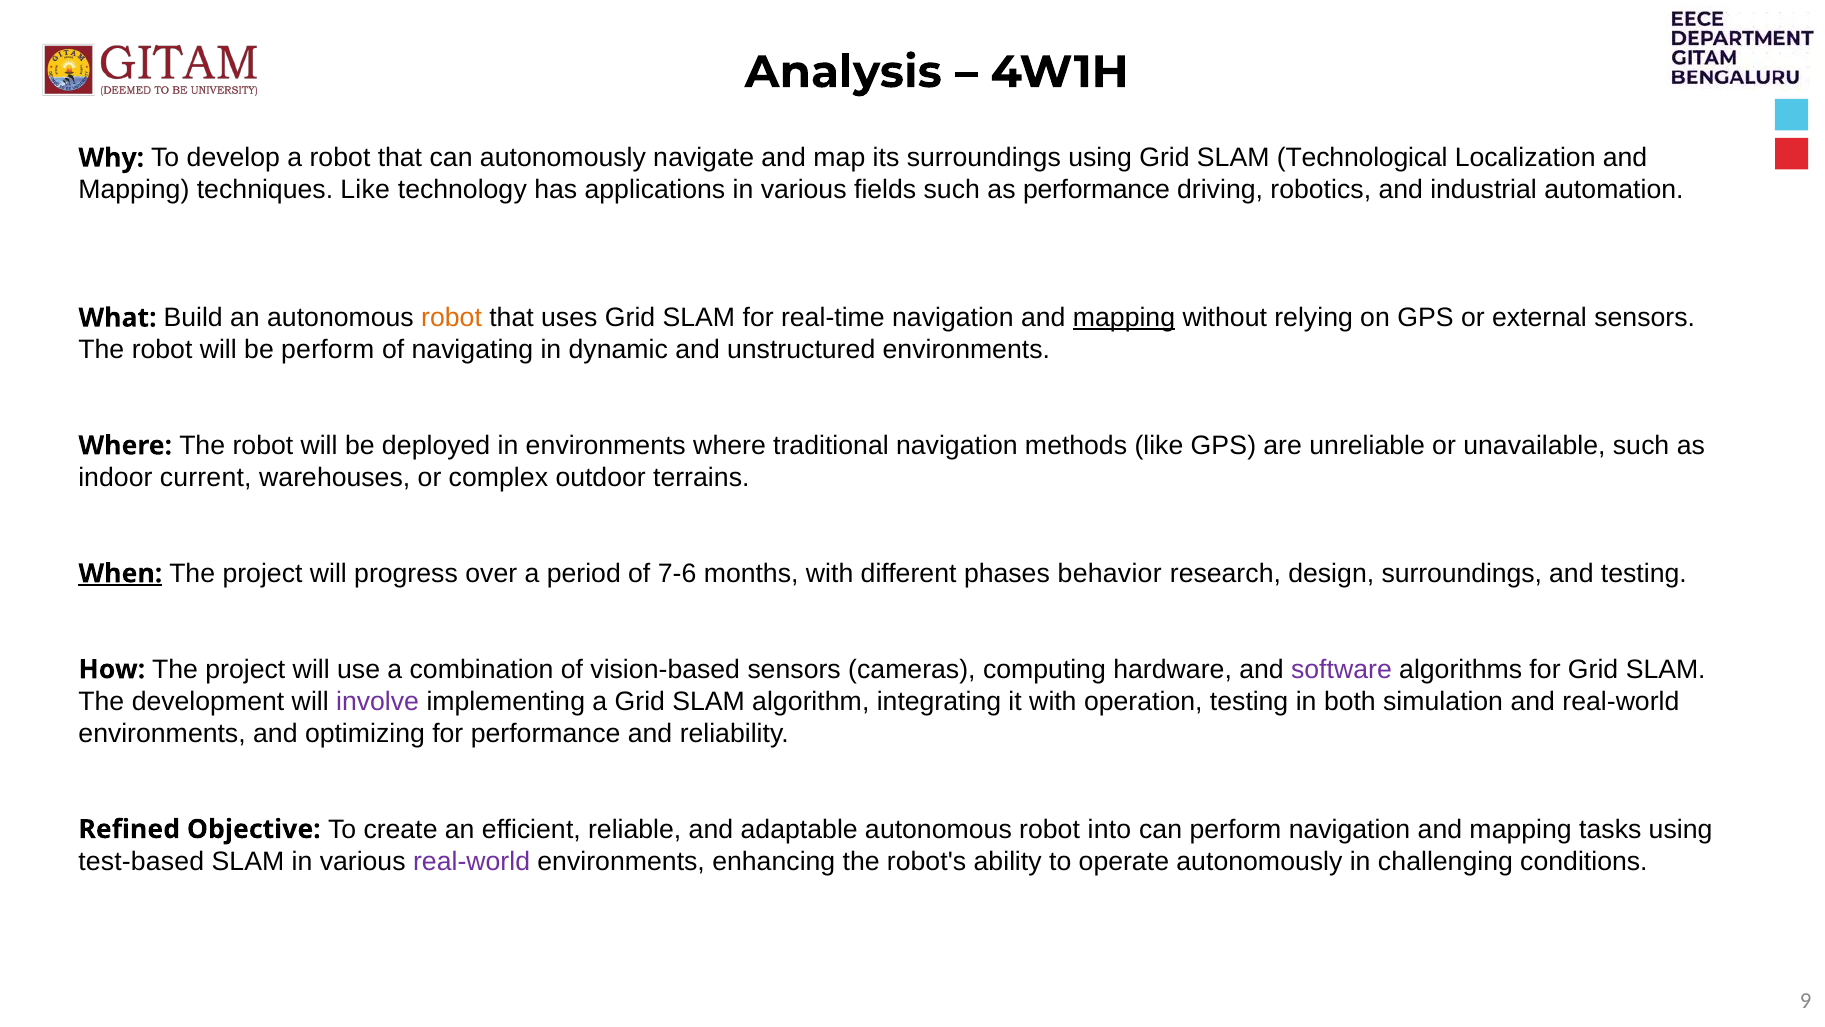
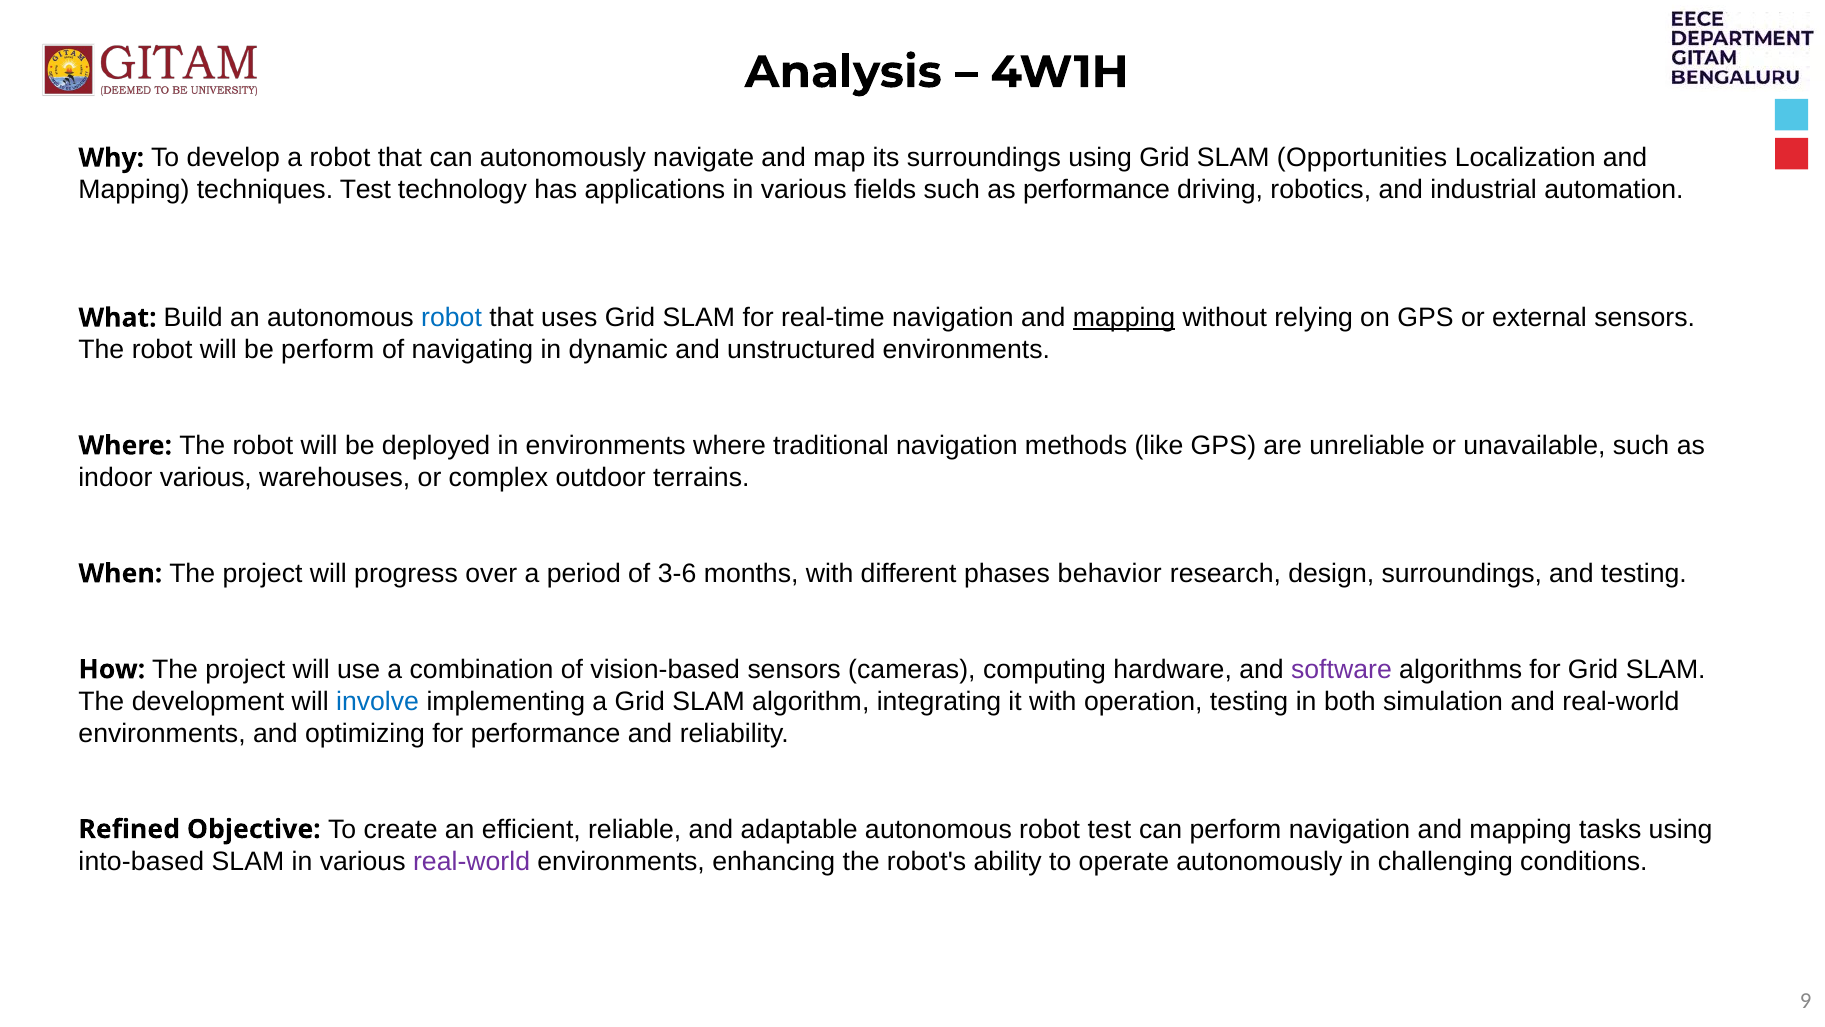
Technological: Technological -> Opportunities
techniques Like: Like -> Test
robot at (452, 318) colour: orange -> blue
indoor current: current -> various
When underline: present -> none
7-6: 7-6 -> 3-6
involve colour: purple -> blue
robot into: into -> test
test-based: test-based -> into-based
